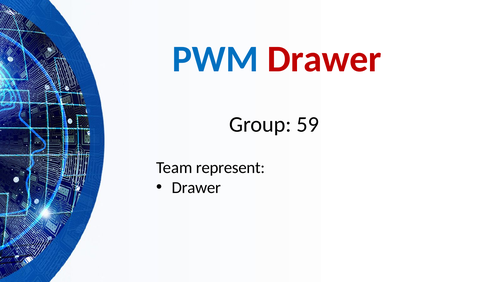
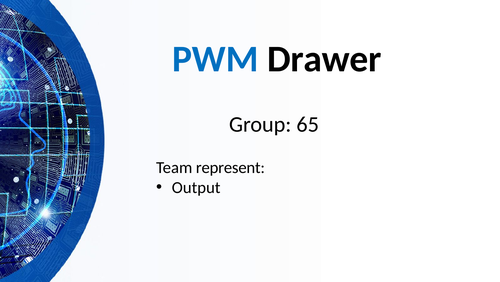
Drawer at (324, 59) colour: red -> black
59: 59 -> 65
Drawer at (196, 187): Drawer -> Output
